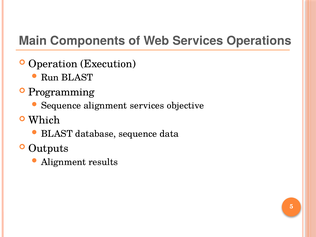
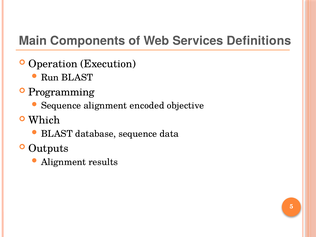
Operations: Operations -> Definitions
alignment services: services -> encoded
